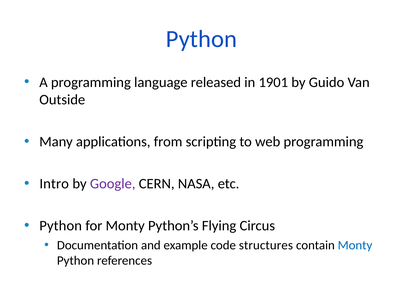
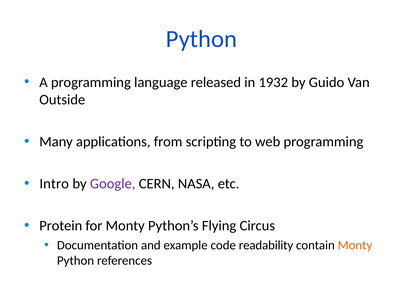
1901: 1901 -> 1932
Python at (61, 226): Python -> Protein
structures: structures -> readability
Monty at (355, 245) colour: blue -> orange
